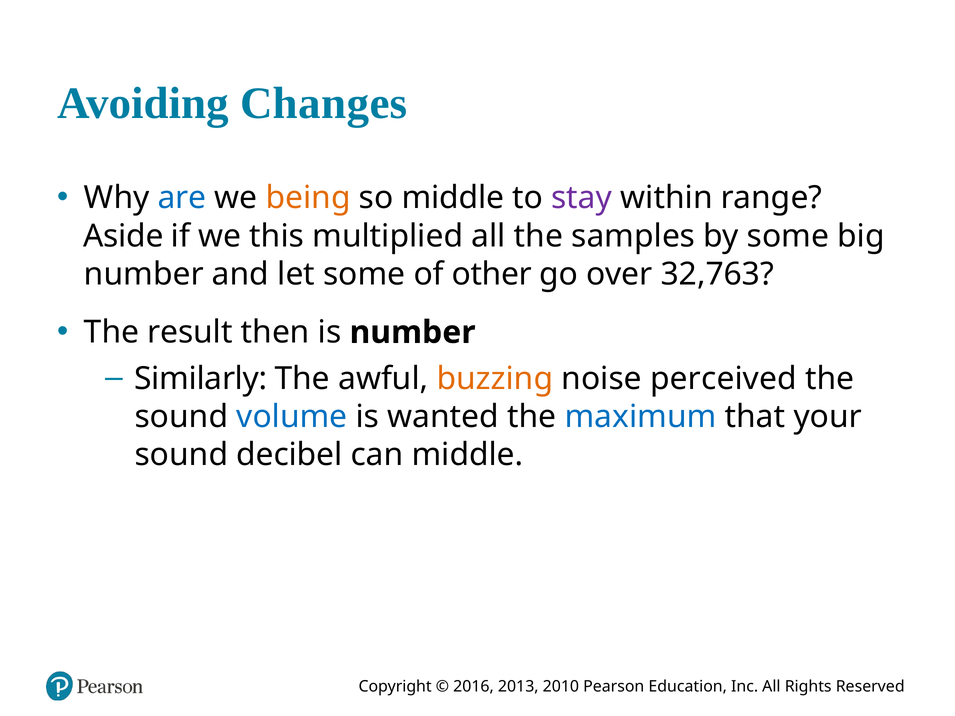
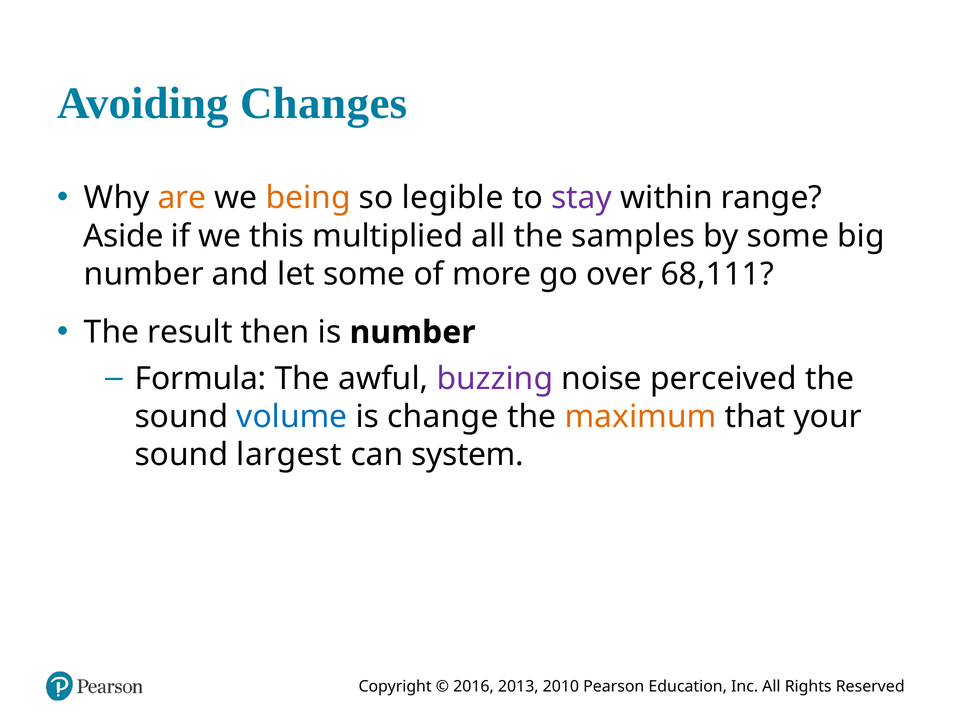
are colour: blue -> orange
so middle: middle -> legible
other: other -> more
32,763: 32,763 -> 68,111
Similarly: Similarly -> Formula
buzzing colour: orange -> purple
wanted: wanted -> change
maximum colour: blue -> orange
decibel: decibel -> largest
can middle: middle -> system
